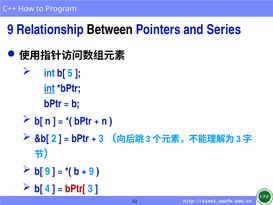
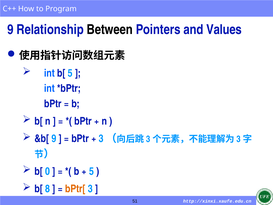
Series: Series -> Values
int at (49, 88) underline: present -> none
&b[ 2: 2 -> 9
b[ 9: 9 -> 0
9 at (92, 171): 9 -> 5
4: 4 -> 8
bPtr[ colour: red -> orange
